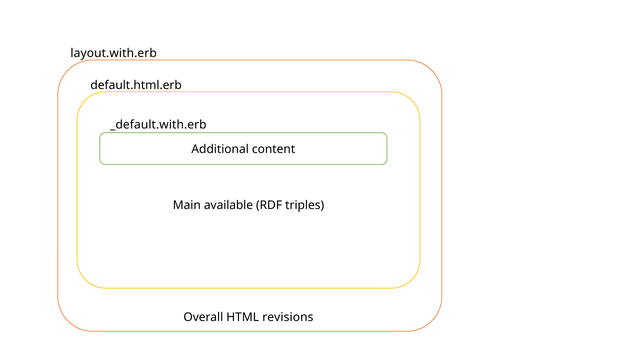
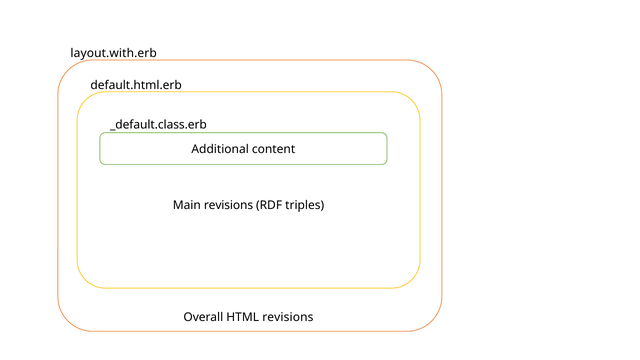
_default.with.erb: _default.with.erb -> _default.class.erb
Main available: available -> revisions
